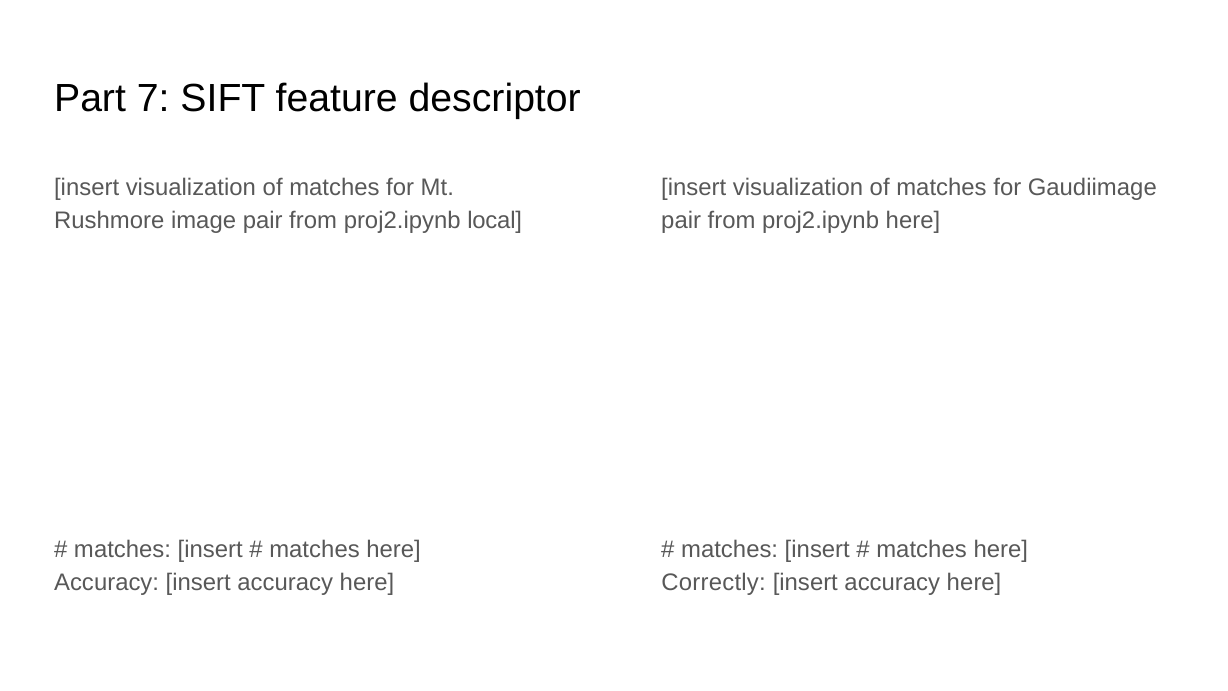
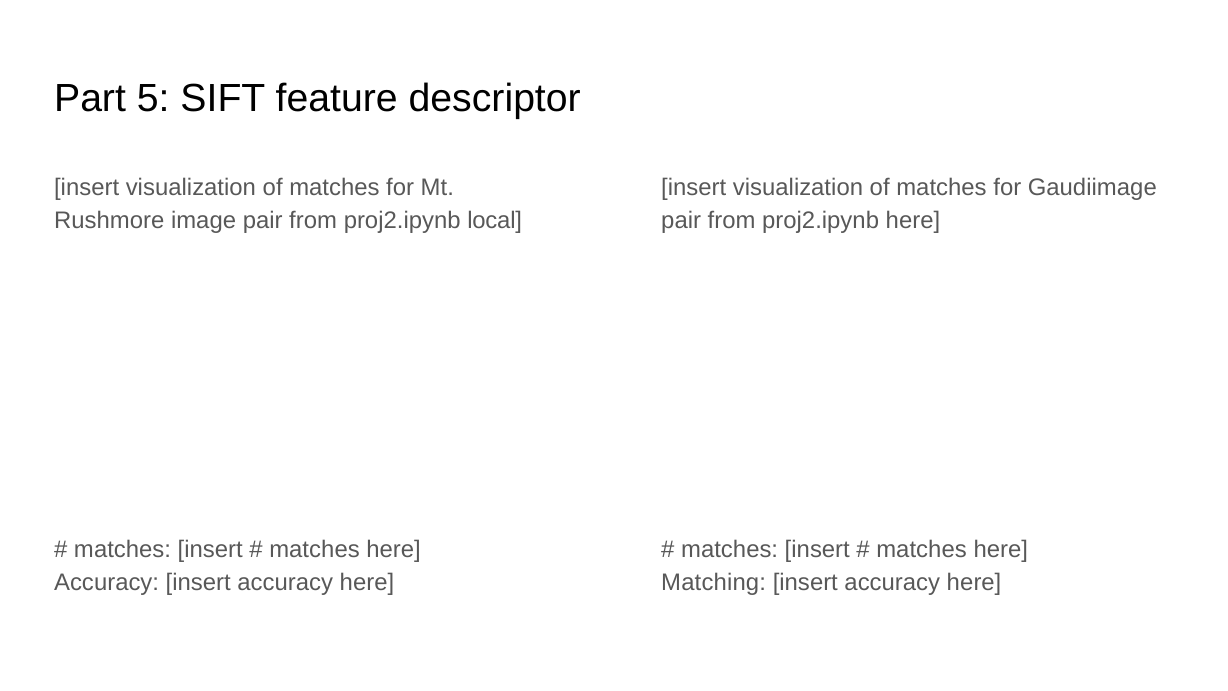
7: 7 -> 5
Correctly: Correctly -> Matching
